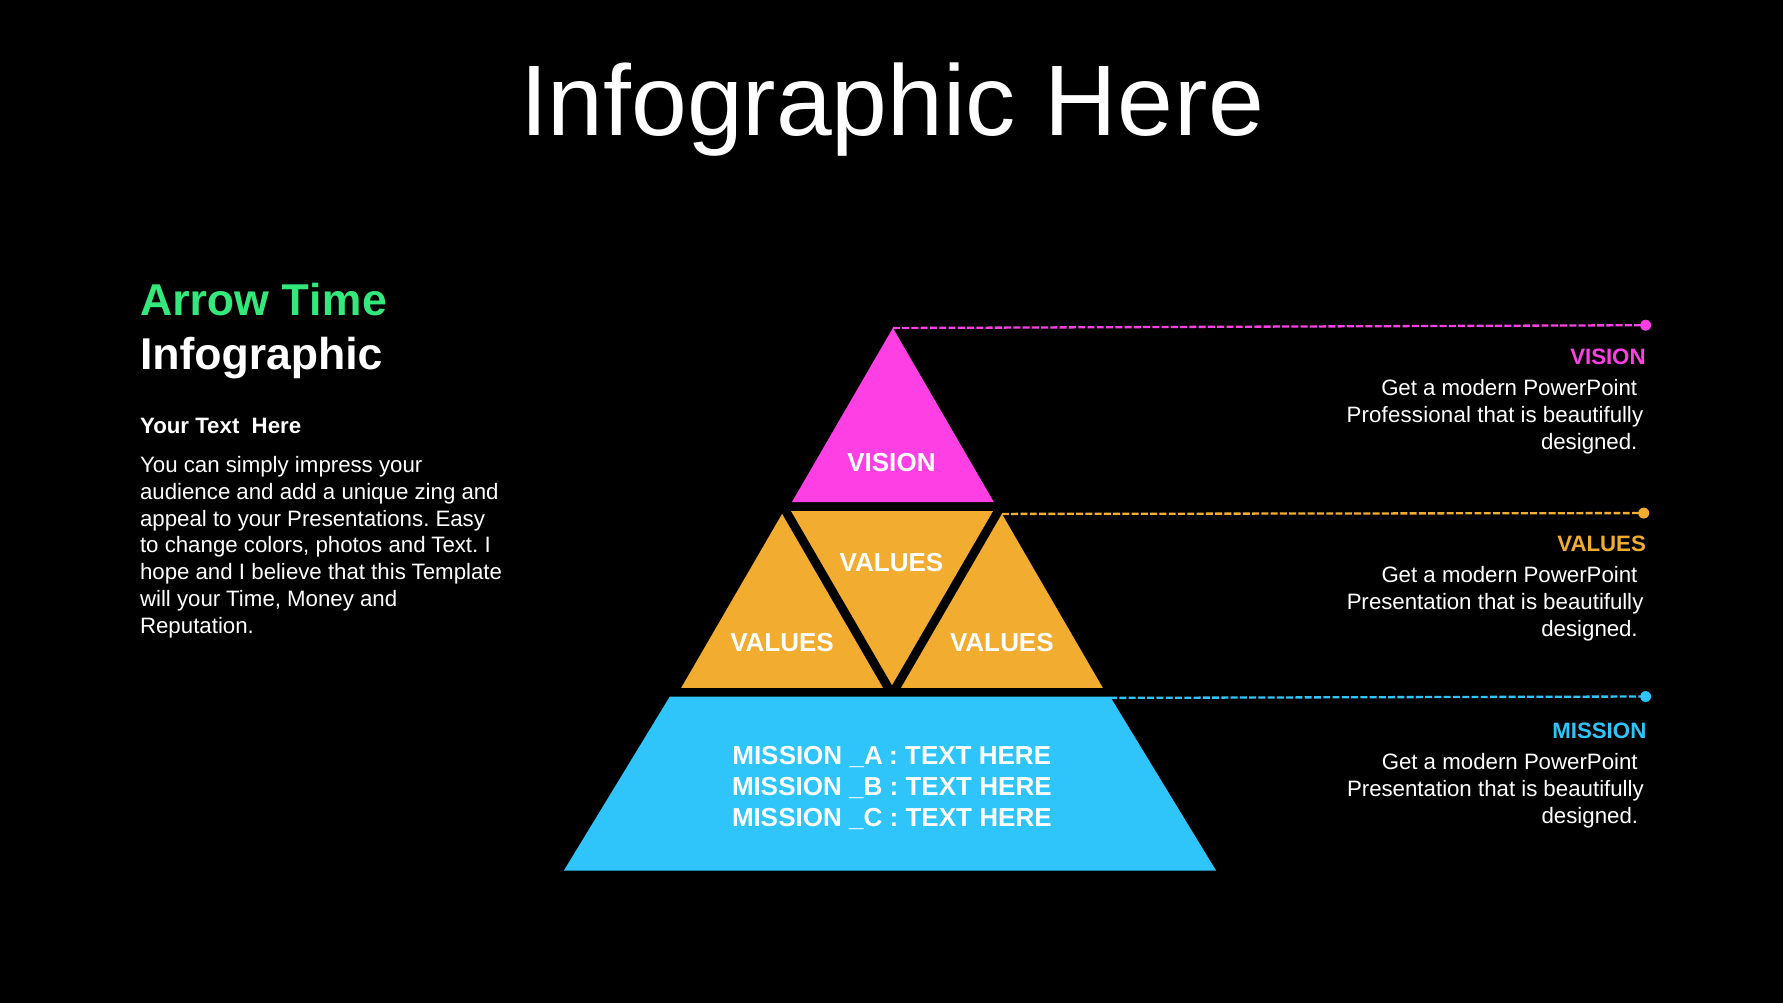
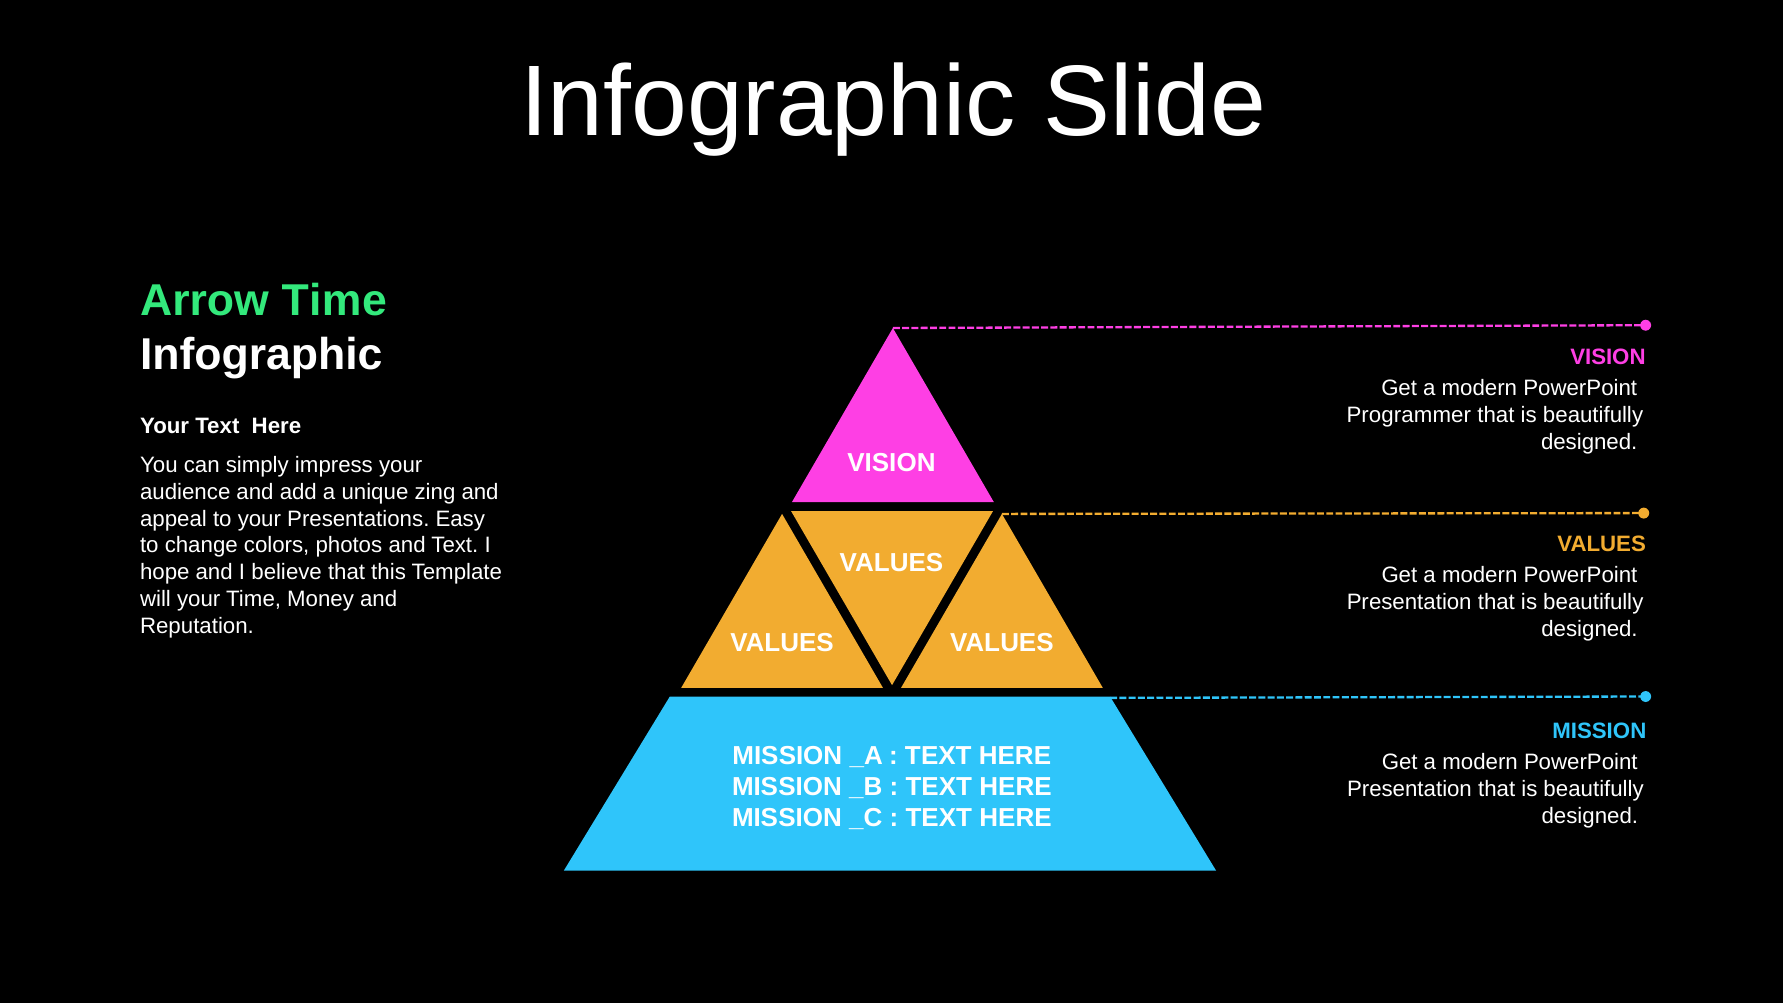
Infographic Here: Here -> Slide
Professional: Professional -> Programmer
